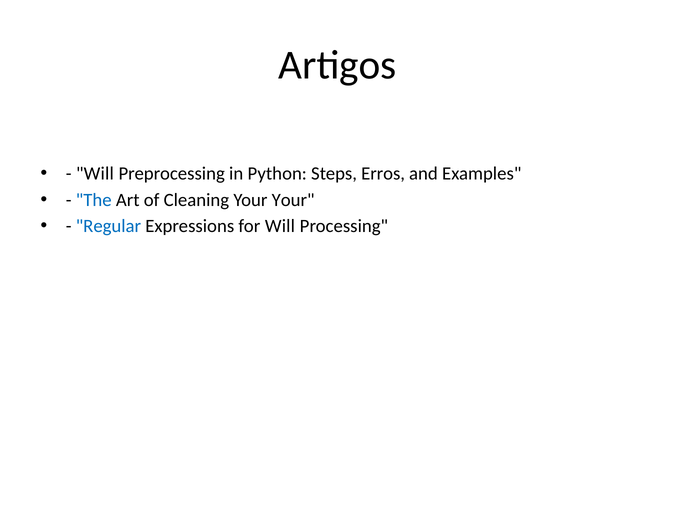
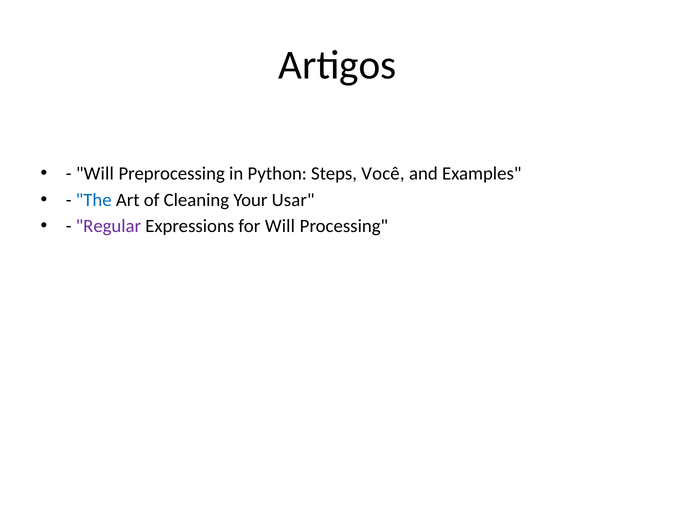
Erros: Erros -> Você
Your Your: Your -> Usar
Regular colour: blue -> purple
